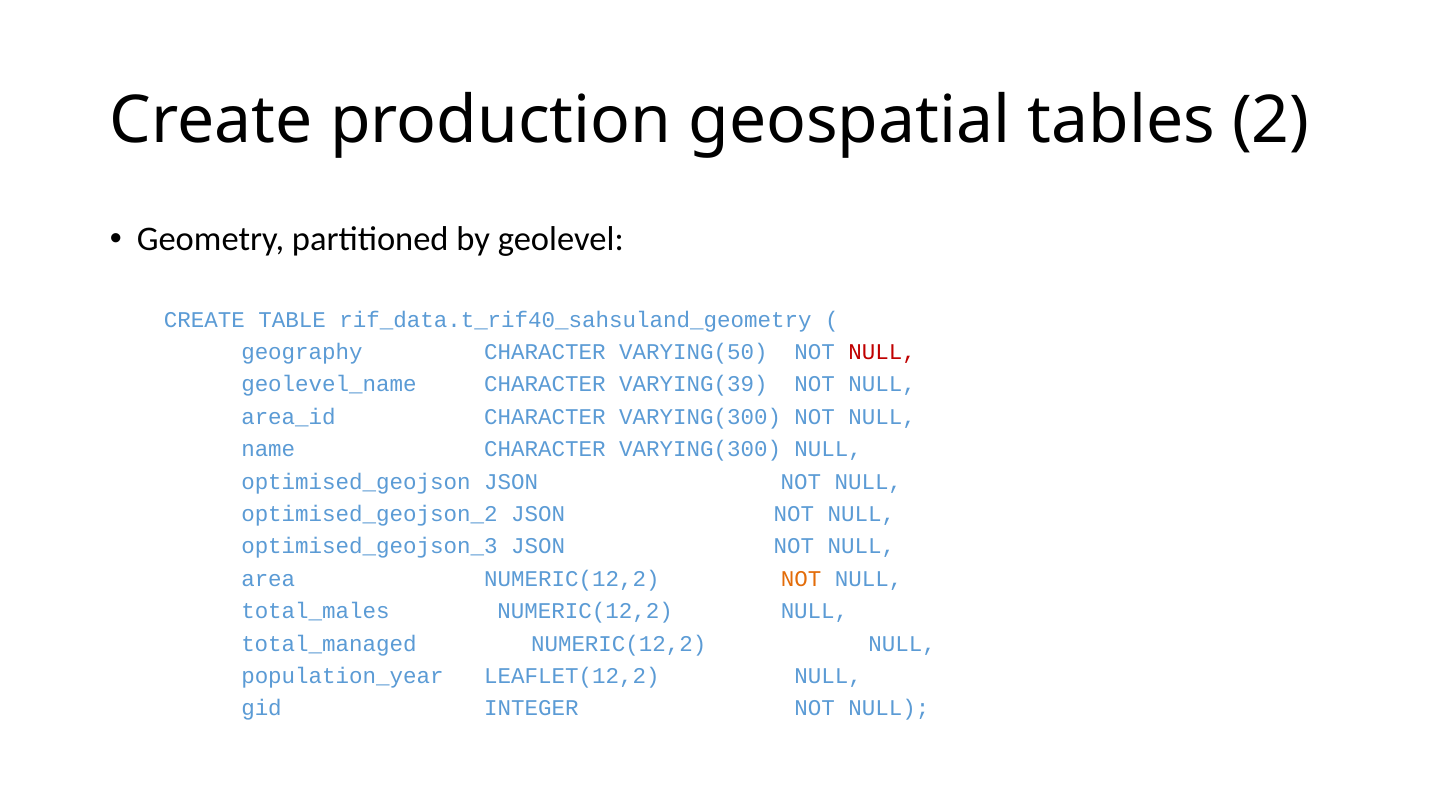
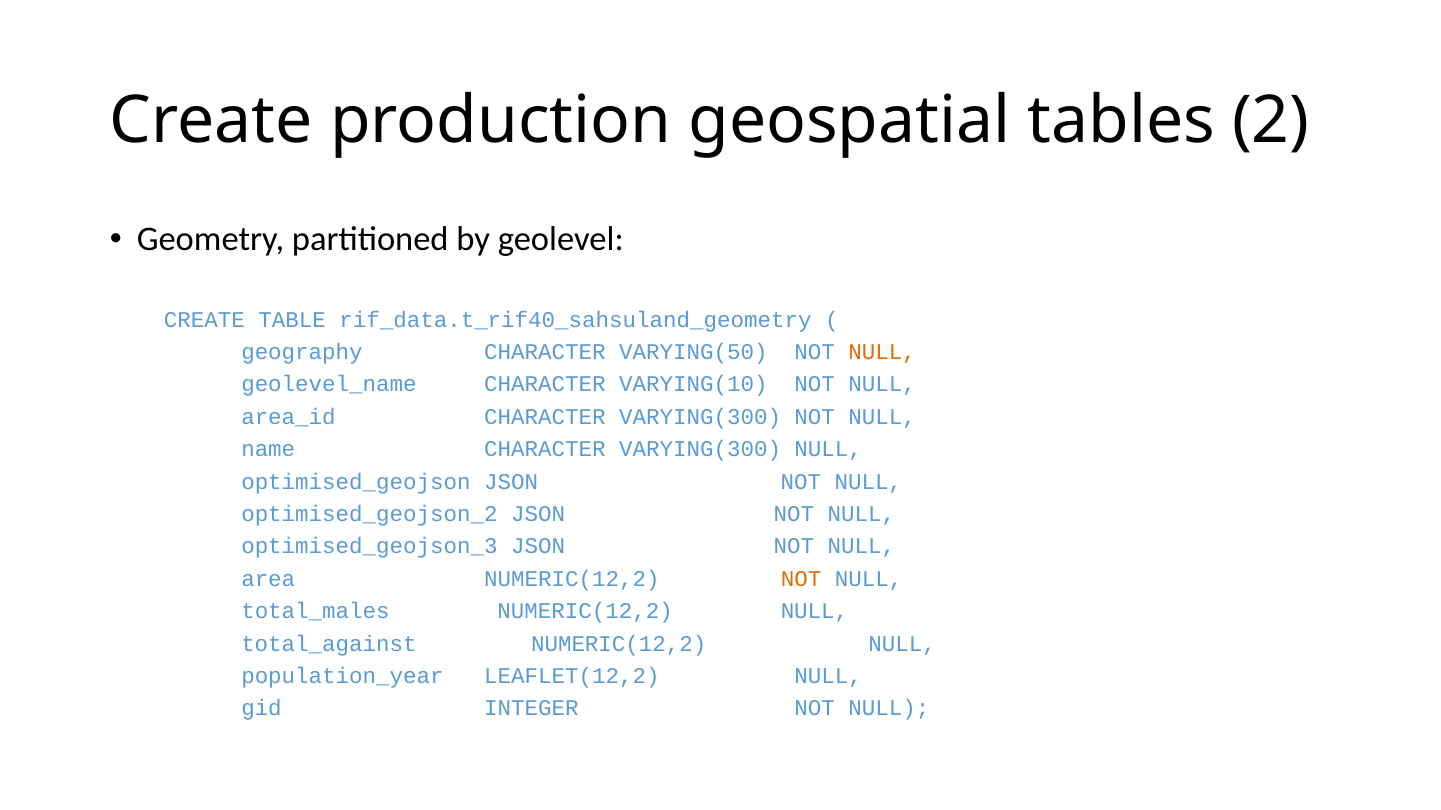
NULL at (882, 352) colour: red -> orange
VARYING(39: VARYING(39 -> VARYING(10
total_managed: total_managed -> total_against
